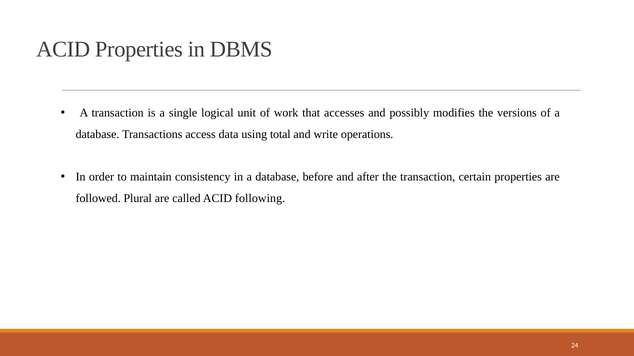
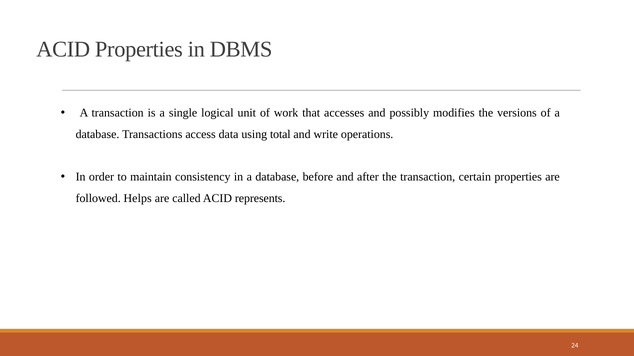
Plural: Plural -> Helps
following: following -> represents
